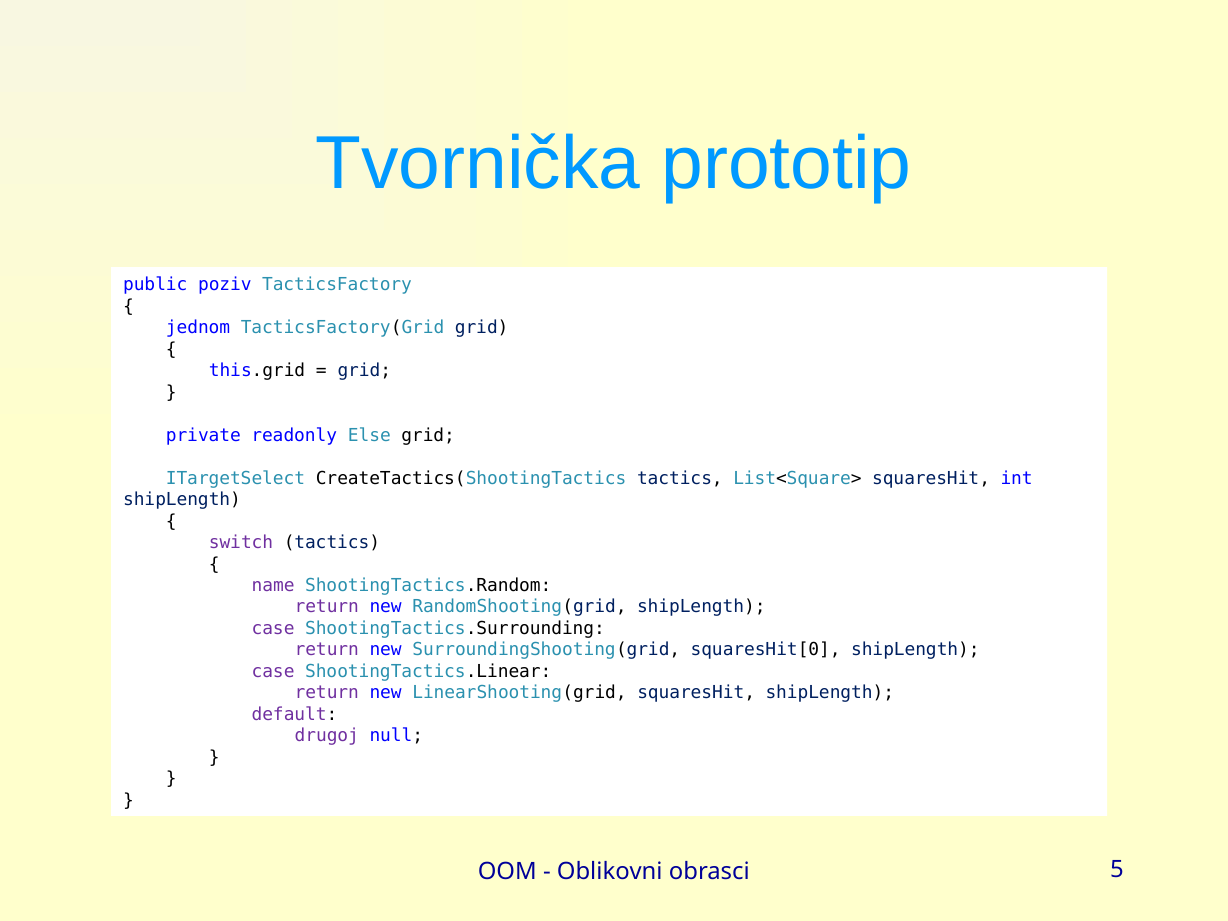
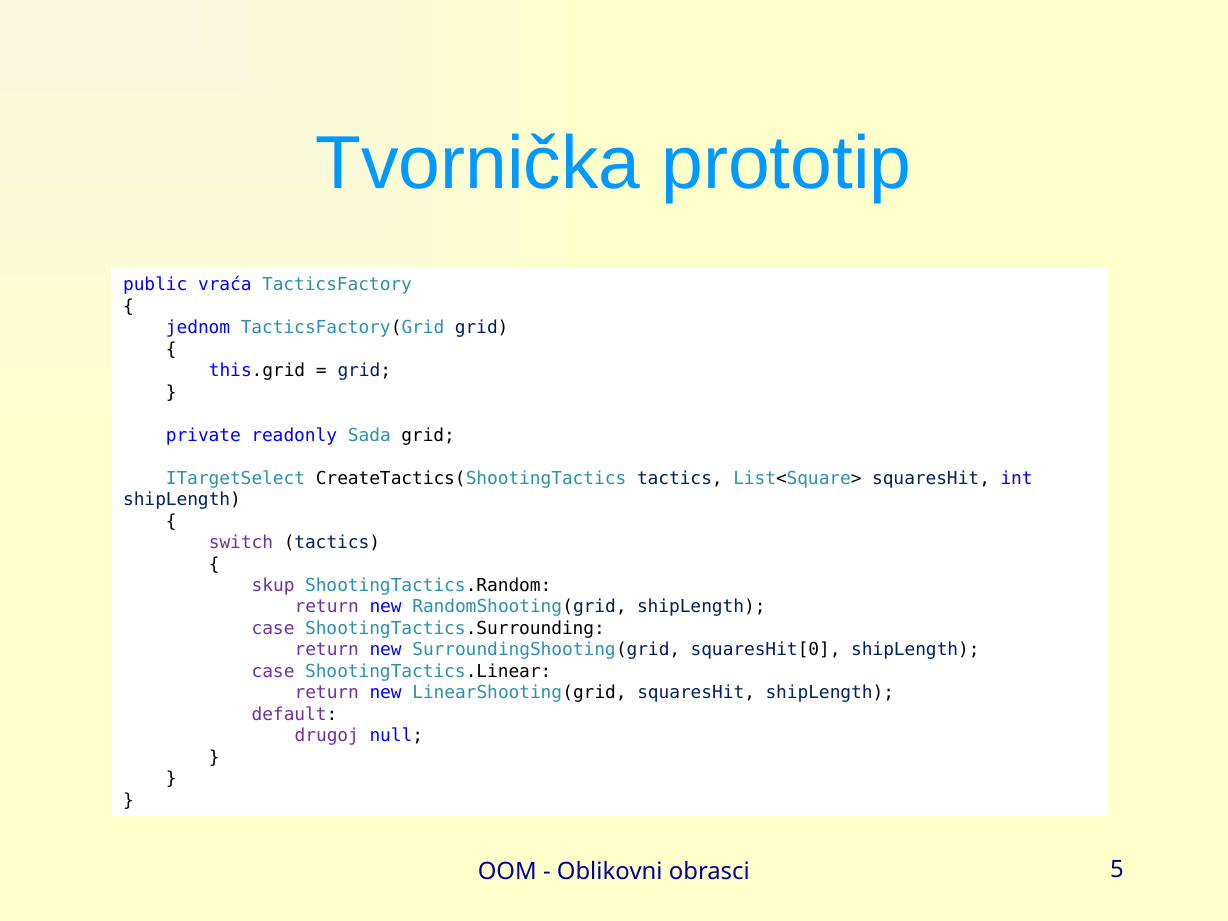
poziv: poziv -> vraća
Else: Else -> Sada
name: name -> skup
